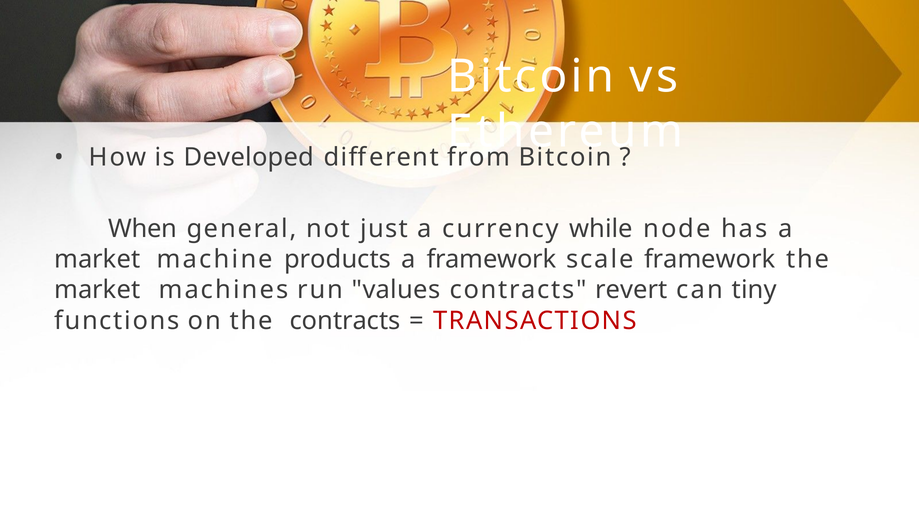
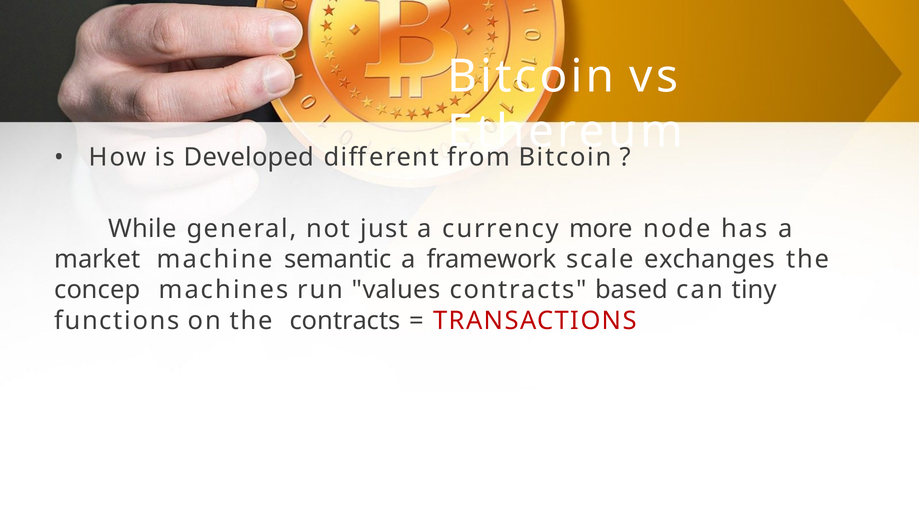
When: When -> While
while: while -> more
products: products -> semantic
scale framework: framework -> exchanges
market at (97, 290): market -> concep
revert: revert -> based
